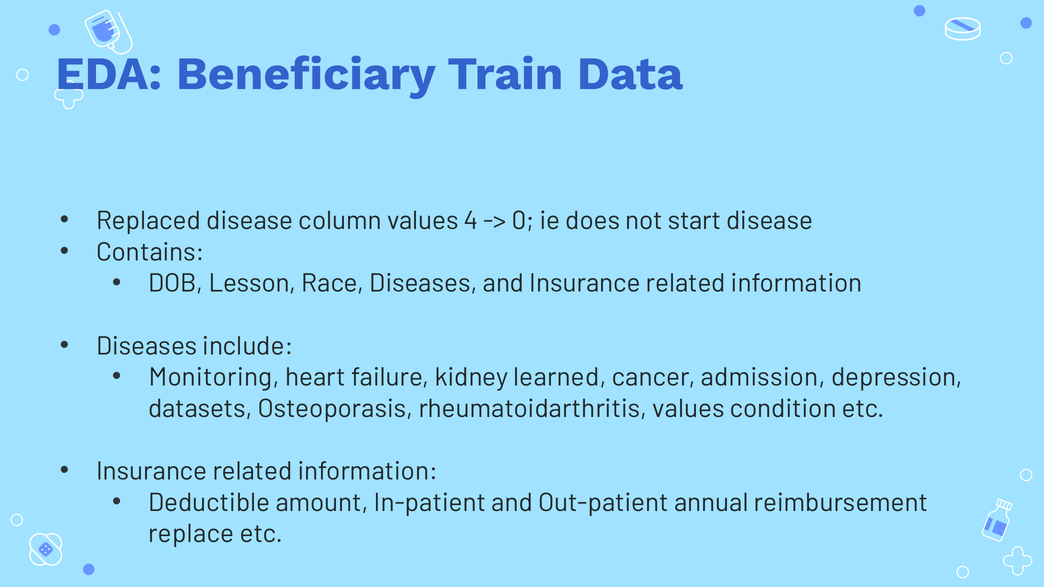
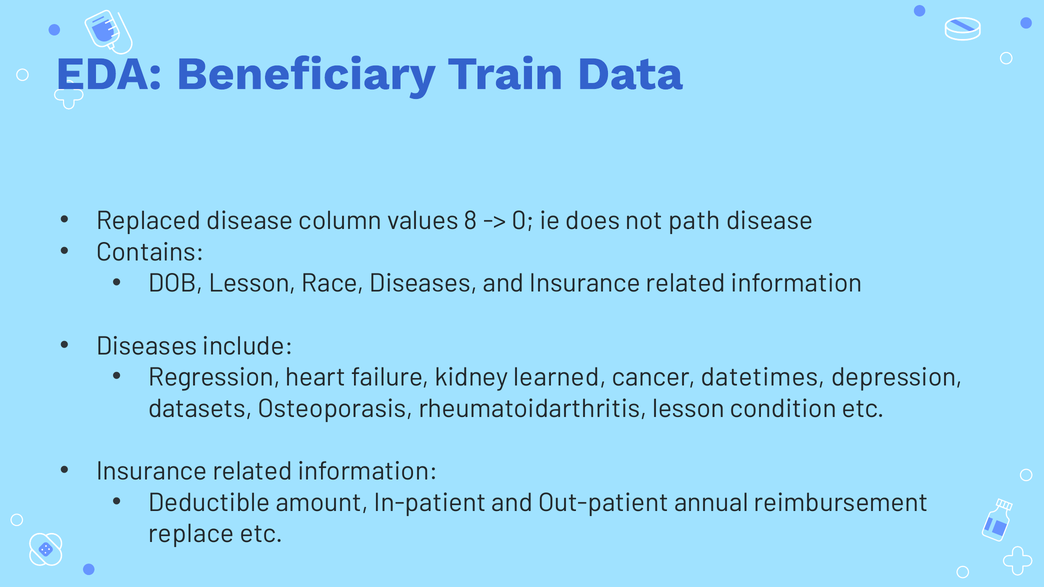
4: 4 -> 8
start: start -> path
Monitoring: Monitoring -> Regression
admission: admission -> datetimes
rheumatoidarthritis values: values -> lesson
